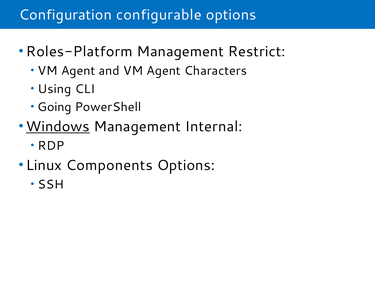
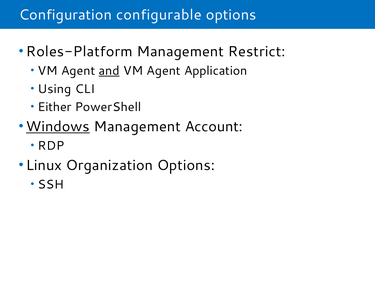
and underline: none -> present
Characters: Characters -> Application
Going: Going -> Either
Internal: Internal -> Account
Components: Components -> Organization
